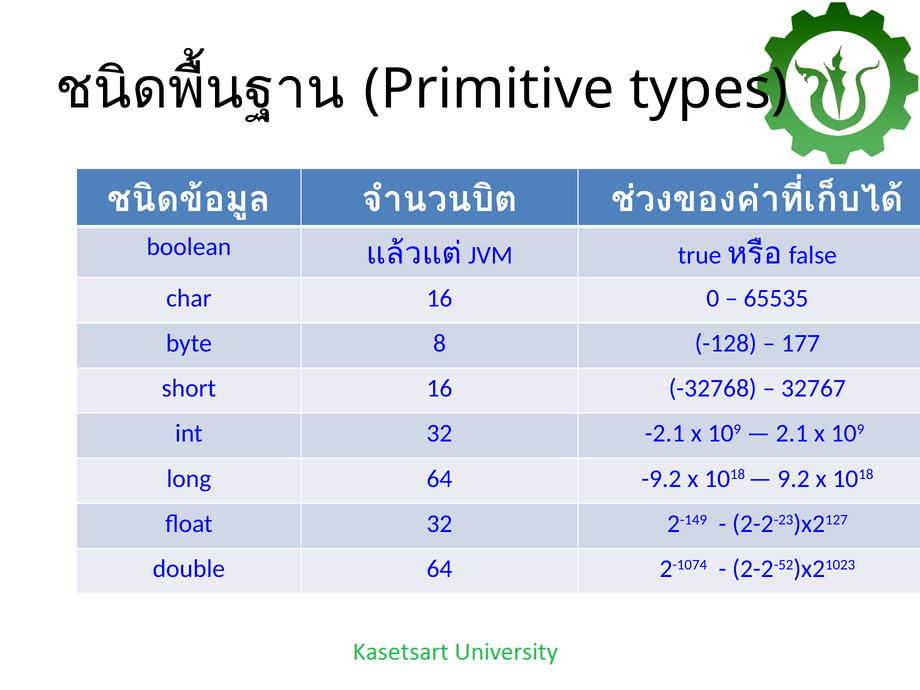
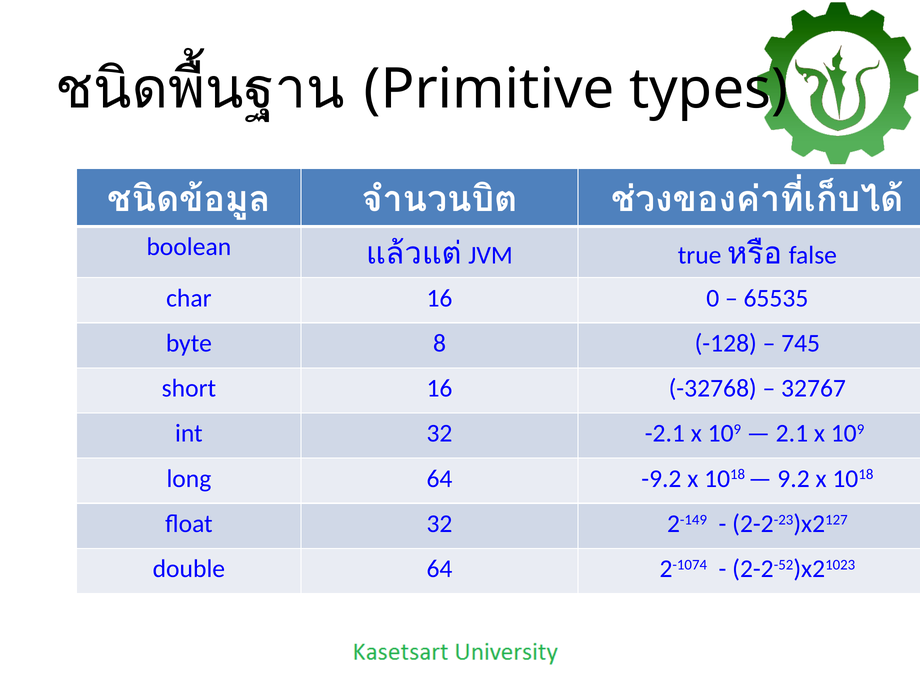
177: 177 -> 745
